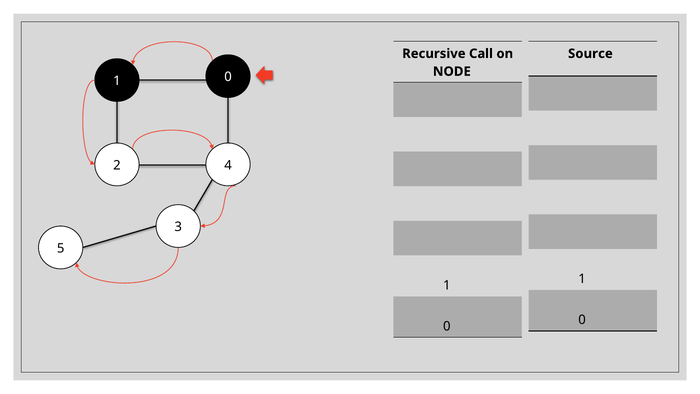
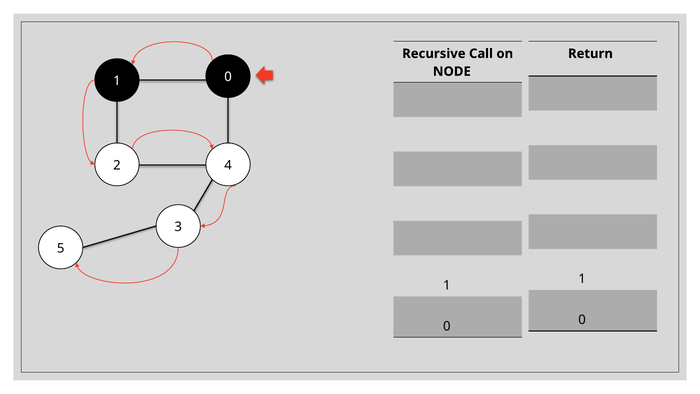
Source: Source -> Return
